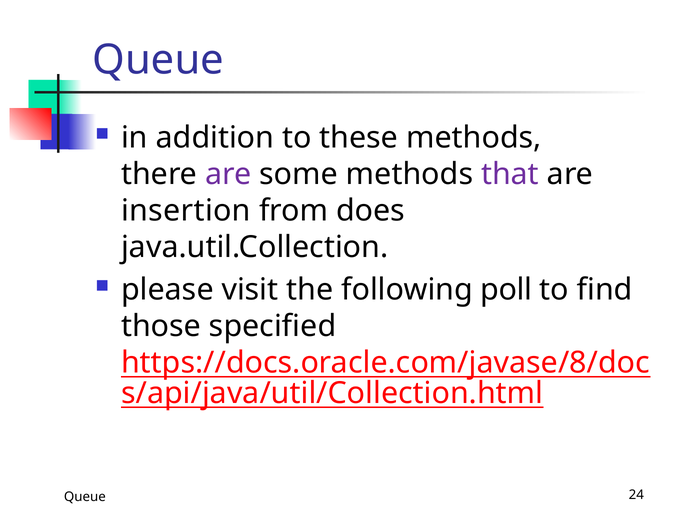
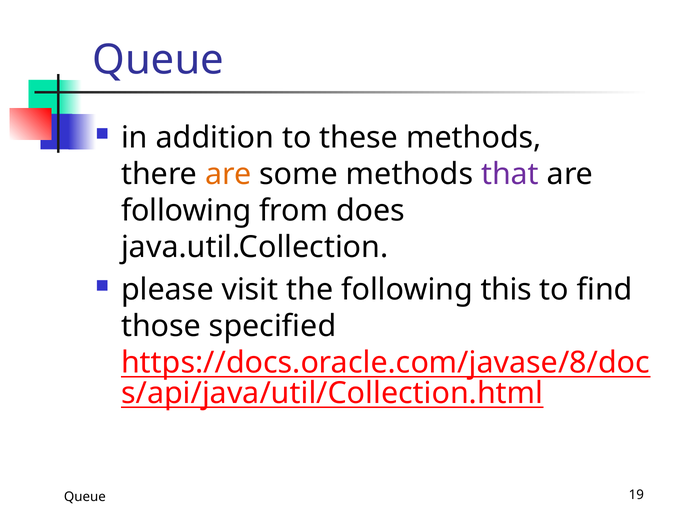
are at (228, 175) colour: purple -> orange
insertion at (186, 211): insertion -> following
poll: poll -> this
24: 24 -> 19
